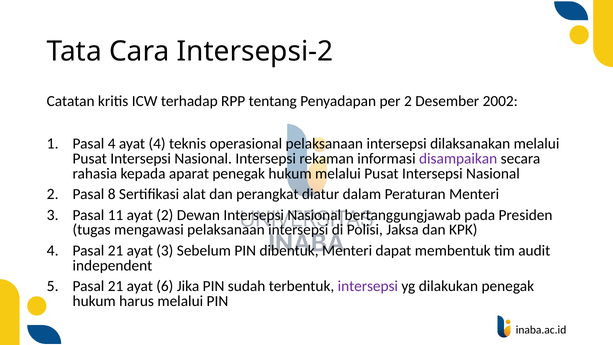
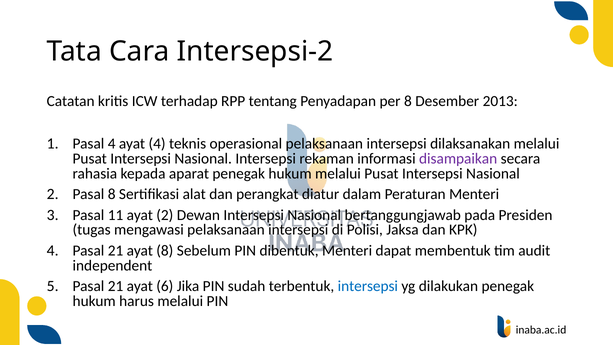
per 2: 2 -> 8
2002: 2002 -> 2013
ayat 3: 3 -> 8
intersepsi at (368, 286) colour: purple -> blue
